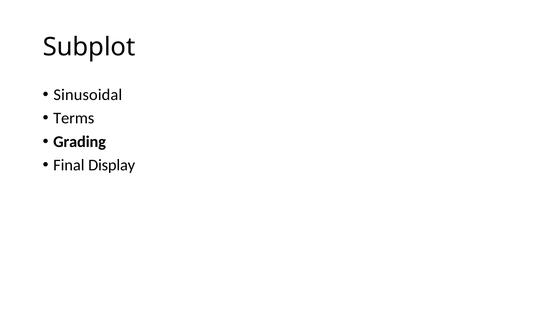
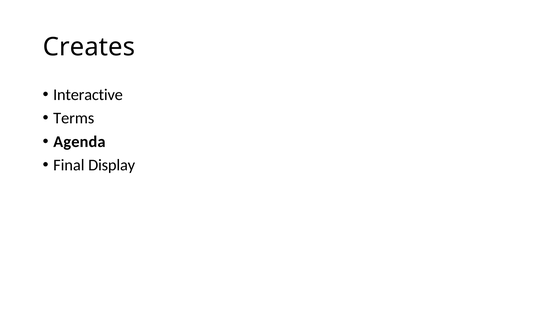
Subplot: Subplot -> Creates
Sinusoidal: Sinusoidal -> Interactive
Grading: Grading -> Agenda
